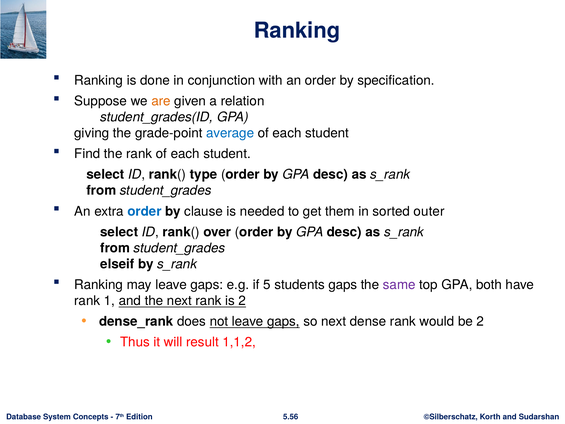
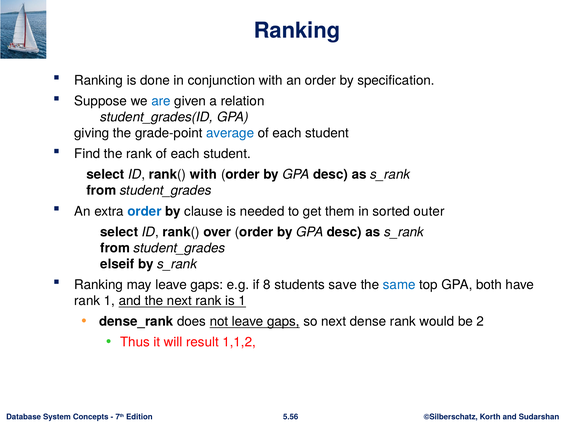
are colour: orange -> blue
rank( type: type -> with
5: 5 -> 8
students gaps: gaps -> save
same colour: purple -> blue
is 2: 2 -> 1
